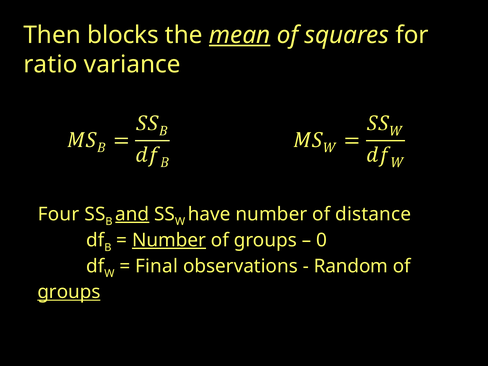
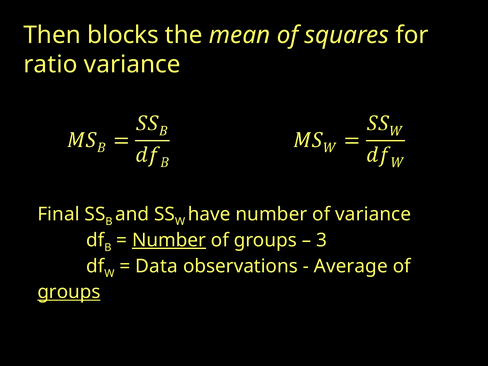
mean underline: present -> none
Four: Four -> Final
and underline: present -> none
of distance: distance -> variance
0: 0 -> 3
Final: Final -> Data
Random: Random -> Average
